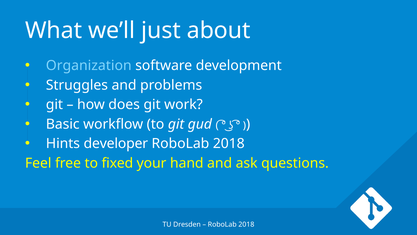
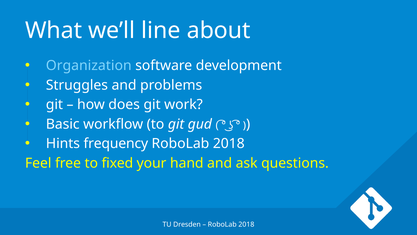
just: just -> line
developer: developer -> frequency
